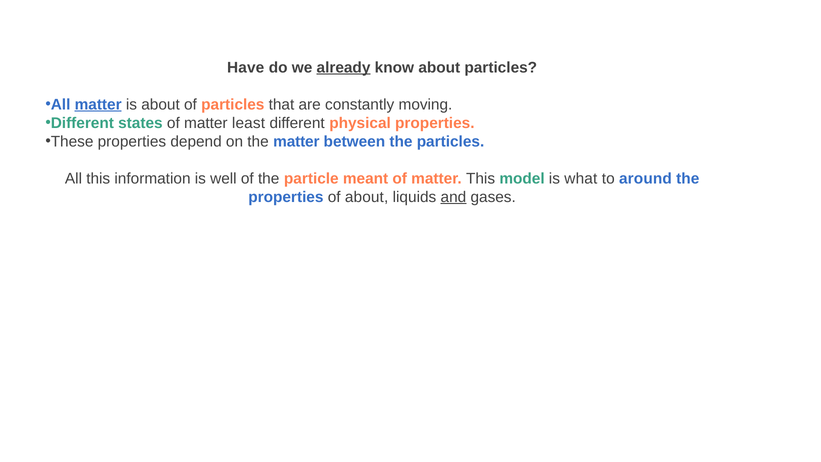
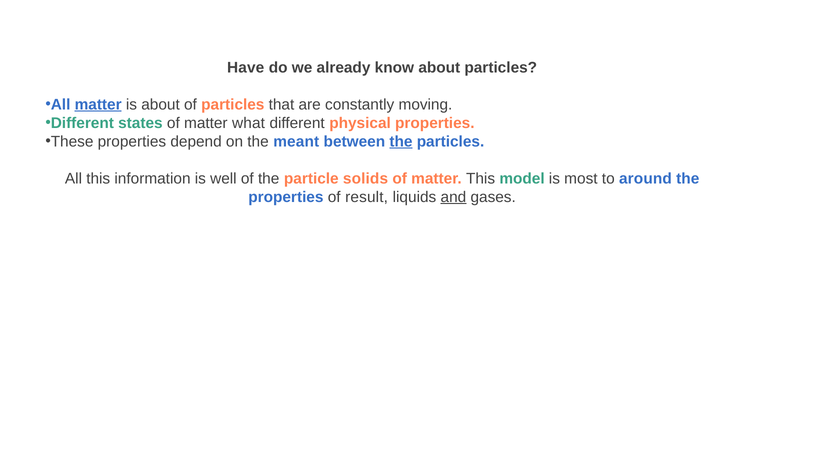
already underline: present -> none
least: least -> what
the matter: matter -> meant
the at (401, 141) underline: none -> present
meant: meant -> solids
what: what -> most
of about: about -> result
